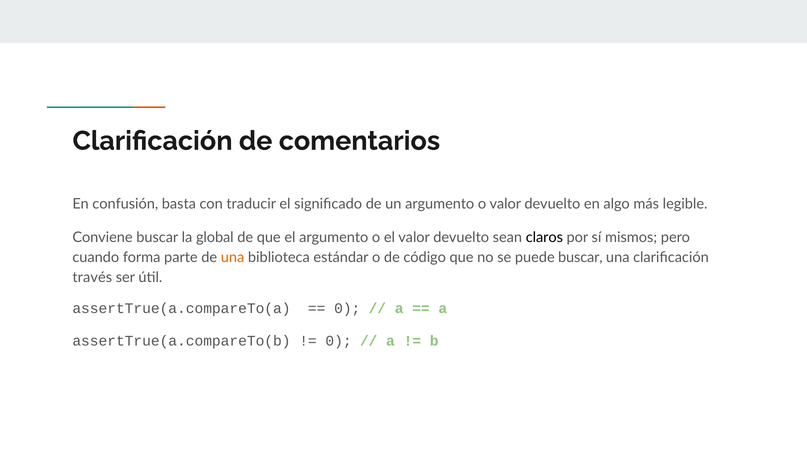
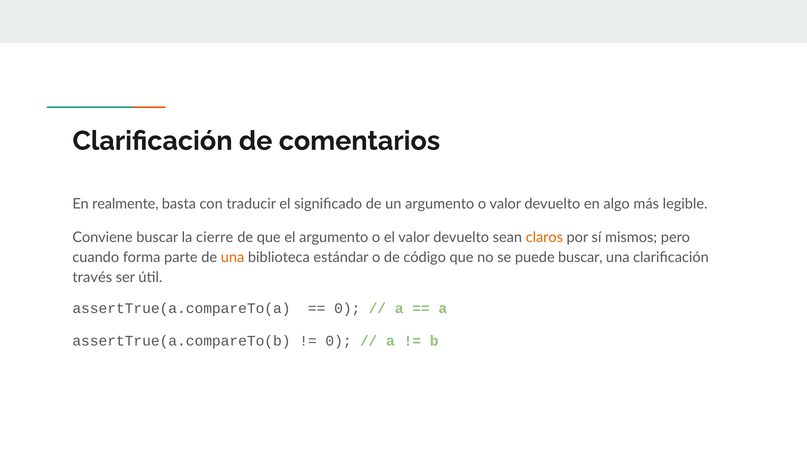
confusión: confusión -> realmente
global: global -> cierre
claros colour: black -> orange
